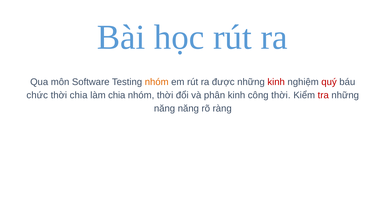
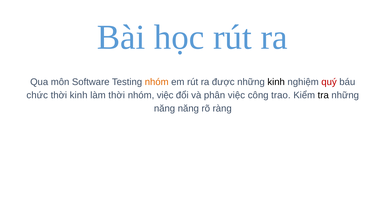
kinh at (276, 82) colour: red -> black
thời chia: chia -> kinh
làm chia: chia -> thời
nhóm thời: thời -> việc
phân kinh: kinh -> việc
công thời: thời -> trao
tra colour: red -> black
